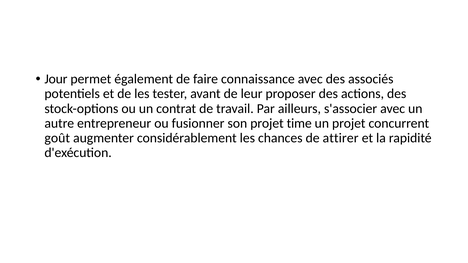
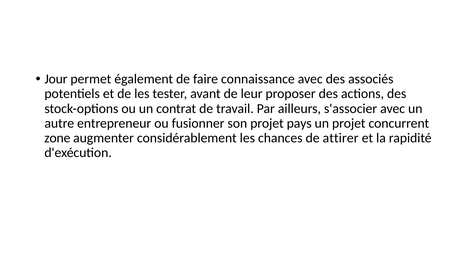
time: time -> pays
goût: goût -> zone
